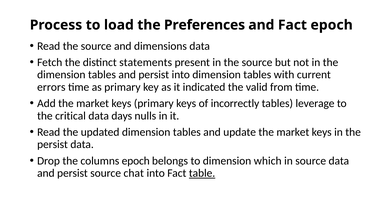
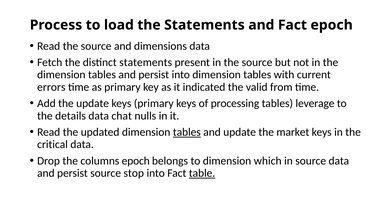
the Preferences: Preferences -> Statements
Add the market: market -> update
incorrectly: incorrectly -> processing
critical: critical -> details
days: days -> chat
tables at (187, 132) underline: none -> present
persist at (53, 144): persist -> critical
chat: chat -> stop
